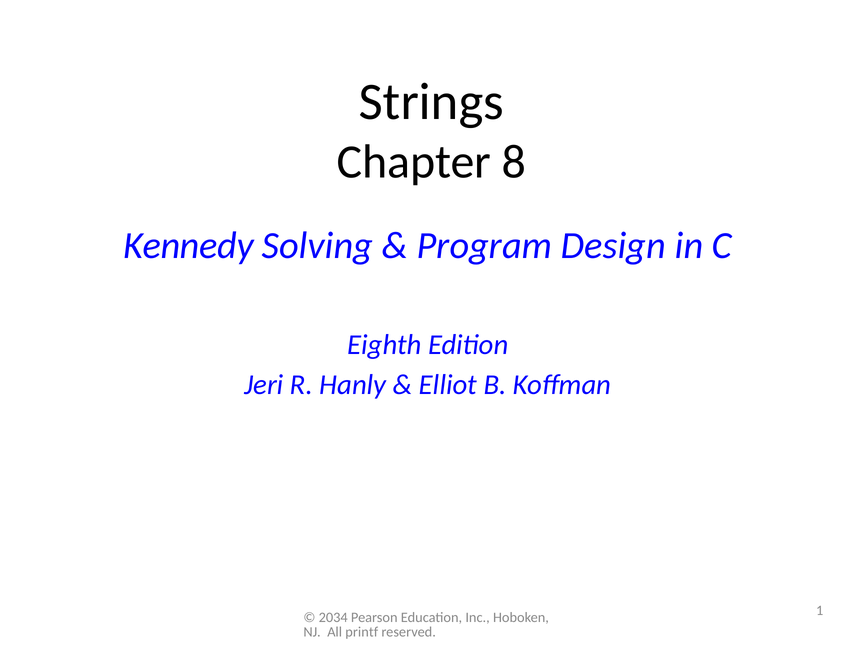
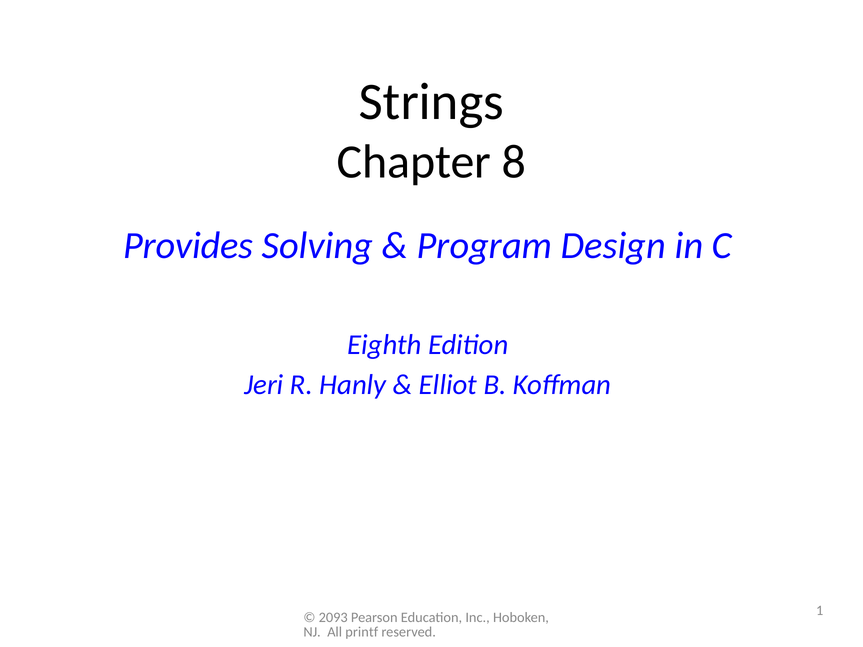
Kennedy: Kennedy -> Provides
2034: 2034 -> 2093
